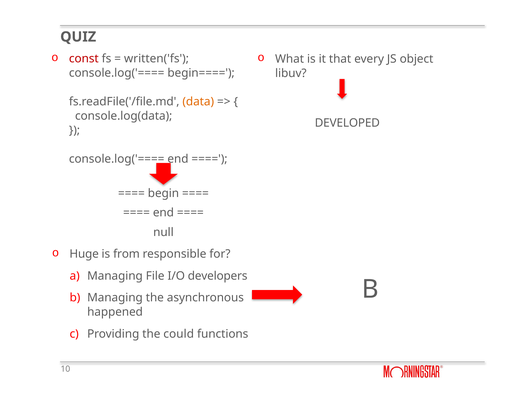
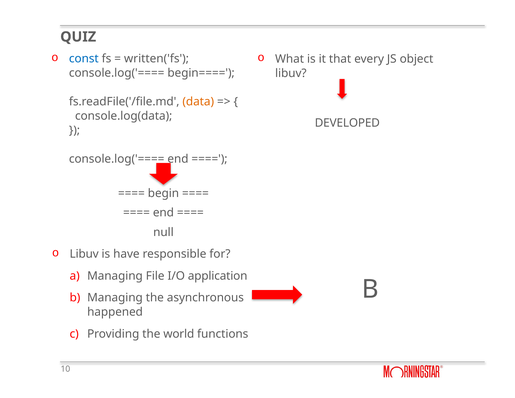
const colour: red -> blue
Huge at (84, 254): Huge -> Libuv
from: from -> have
developers: developers -> application
could: could -> world
